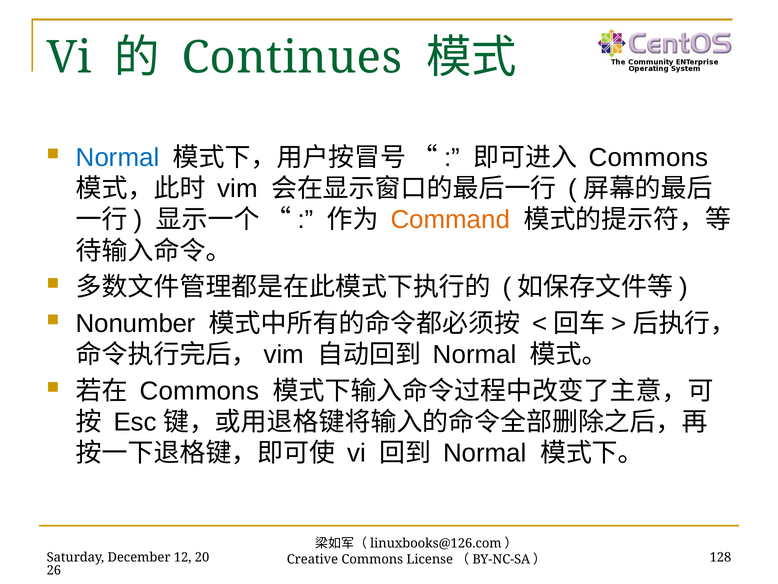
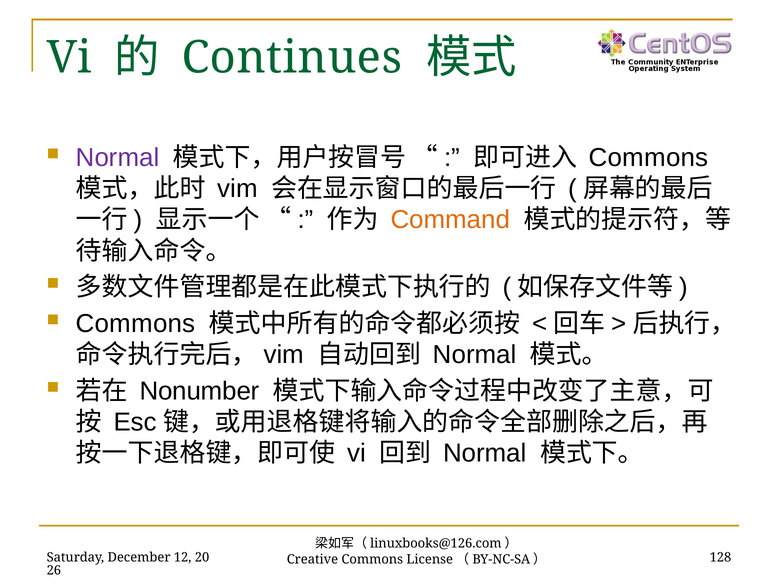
Normal at (118, 157) colour: blue -> purple
Nonumber at (136, 323): Nonumber -> Commons
Commons at (199, 391): Commons -> Nonumber
